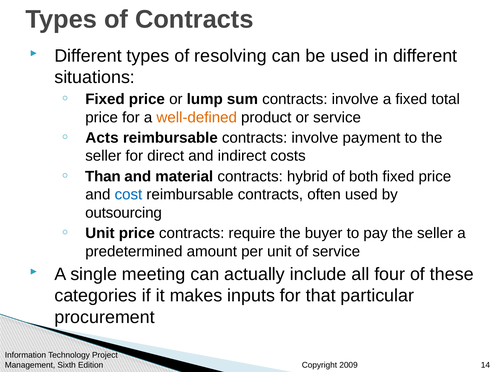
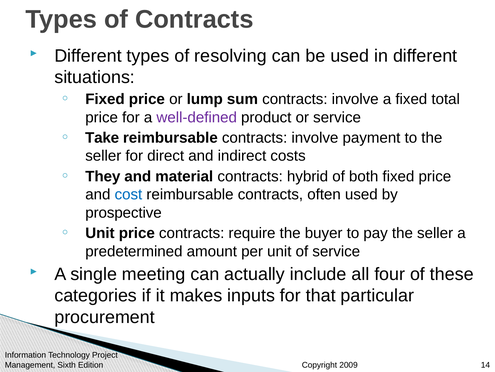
well-defined colour: orange -> purple
Acts: Acts -> Take
Than: Than -> They
outsourcing: outsourcing -> prospective
